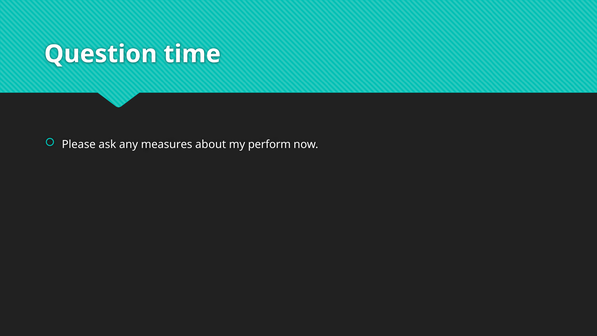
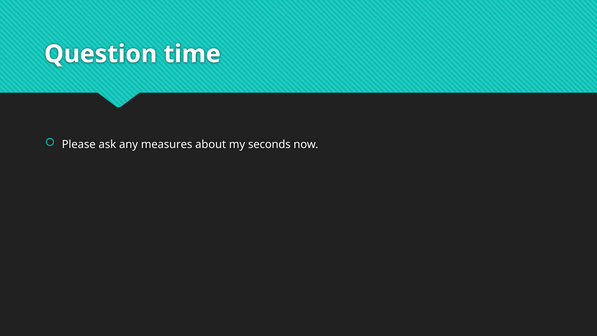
perform: perform -> seconds
